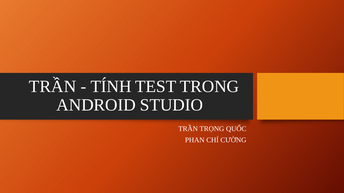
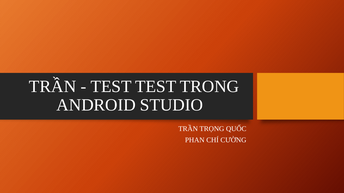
TÍNH at (111, 87): TÍNH -> TEST
